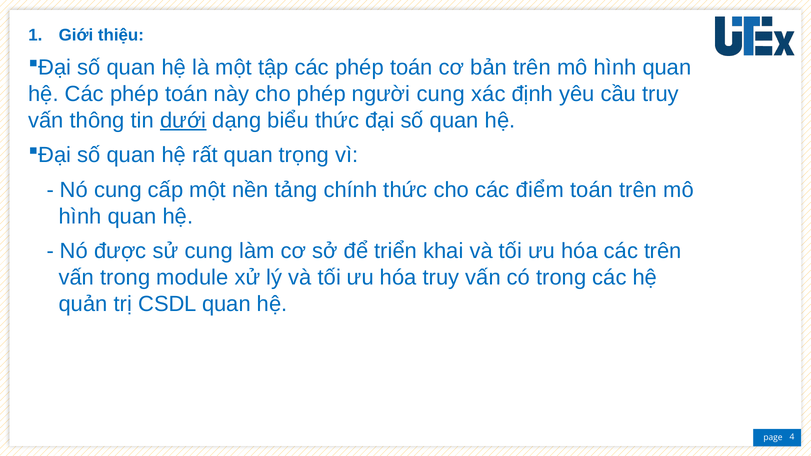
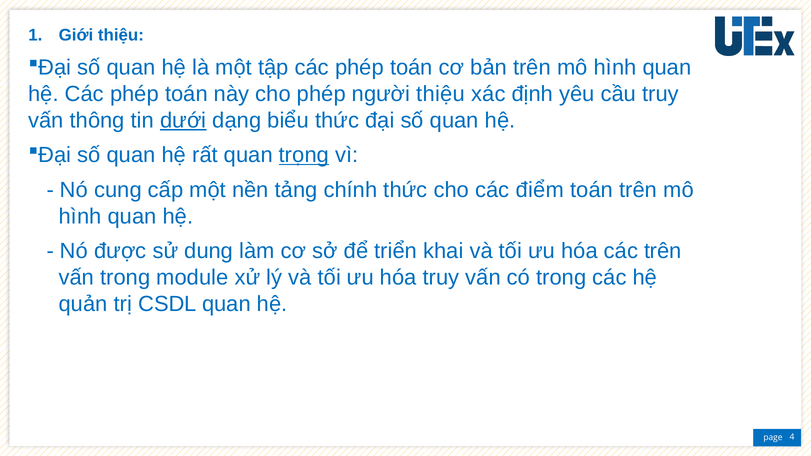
người cung: cung -> thiệu
trọng underline: none -> present
sử cung: cung -> dung
